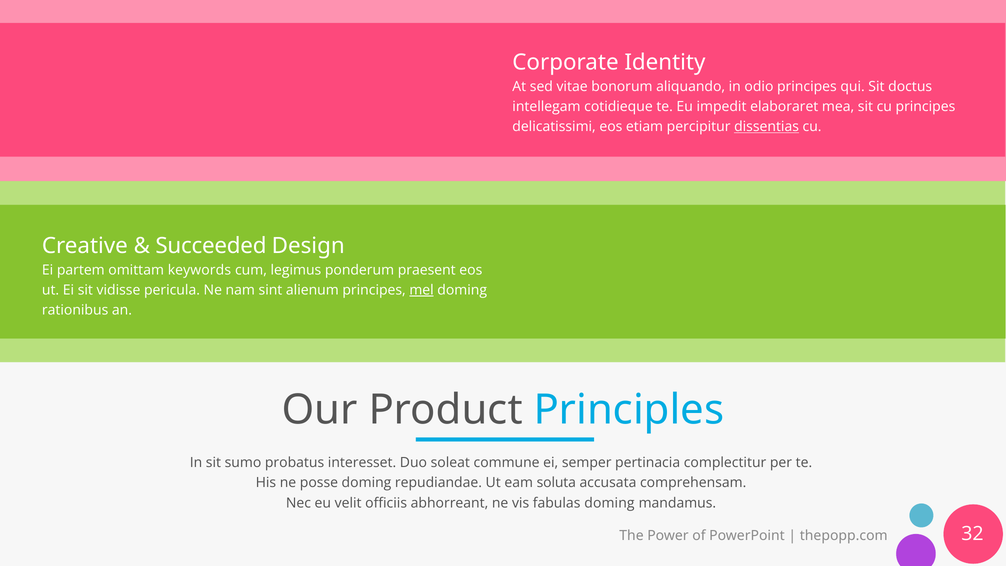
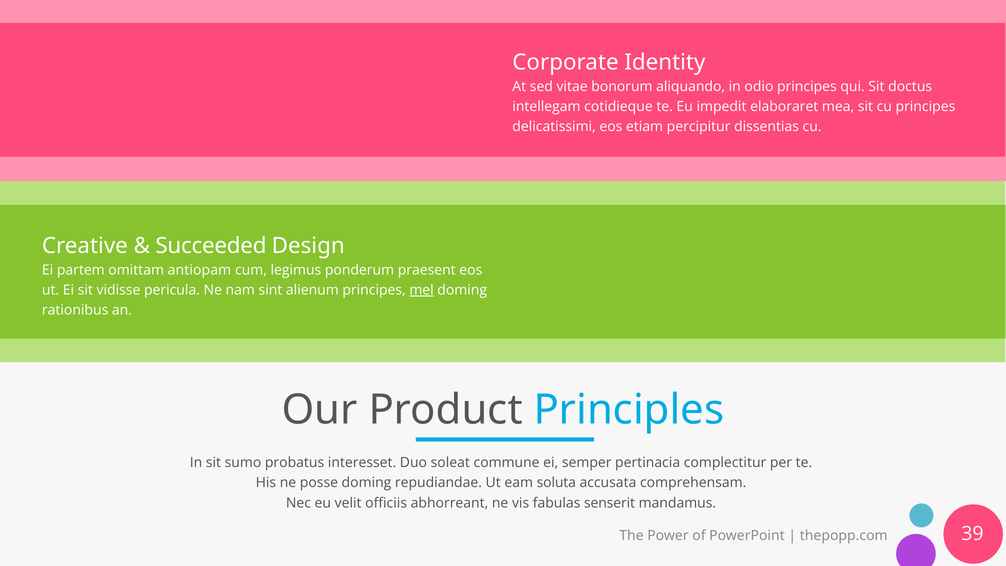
dissentias underline: present -> none
keywords: keywords -> antiopam
fabulas doming: doming -> senserit
32: 32 -> 39
